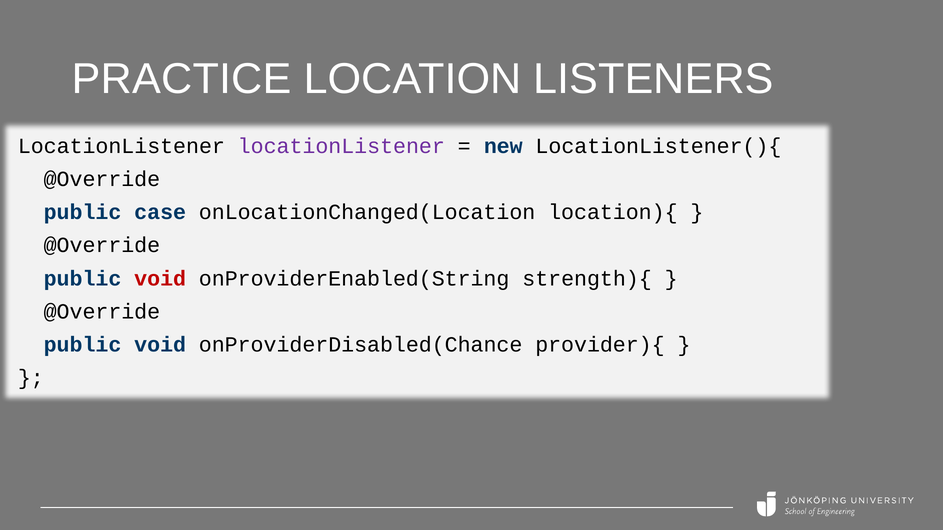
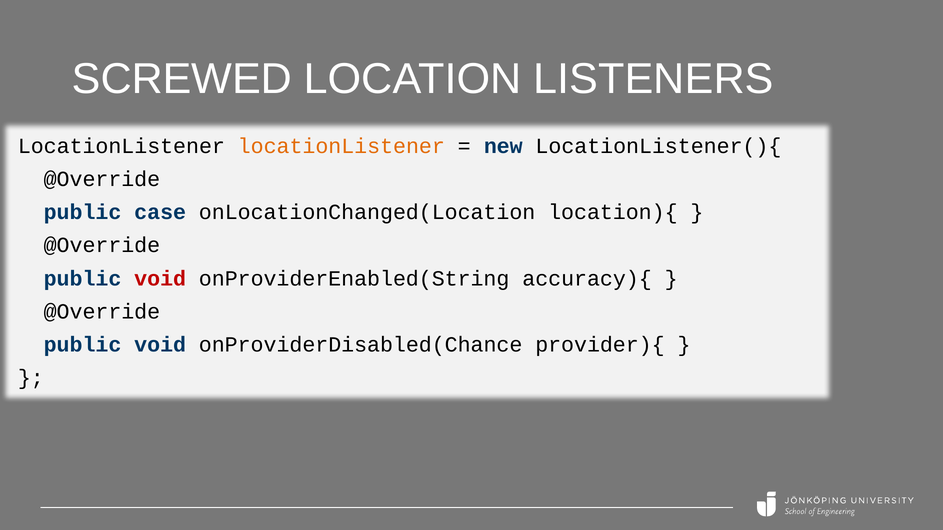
PRACTICE: PRACTICE -> SCREWED
locationListener at (341, 146) colour: purple -> orange
strength){: strength){ -> accuracy){
